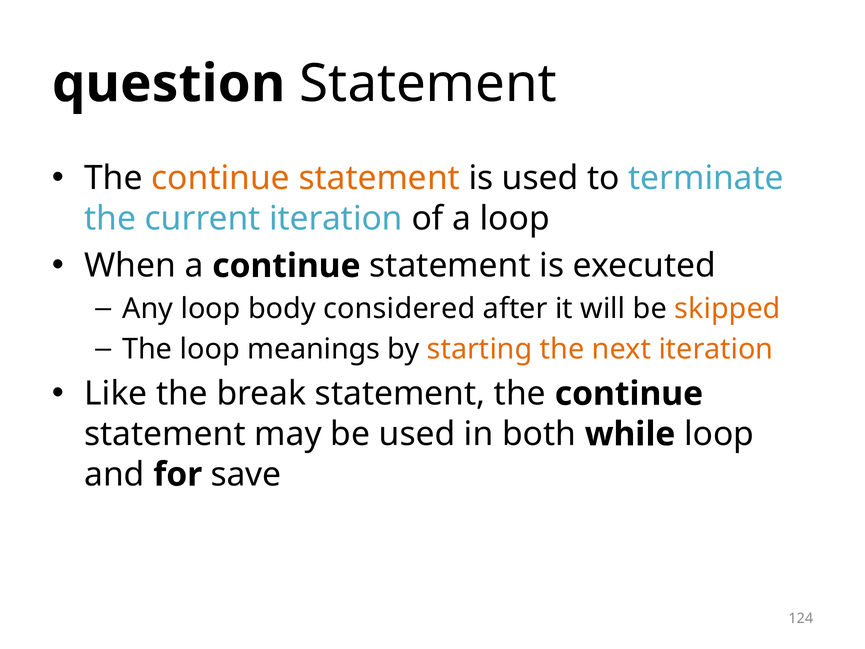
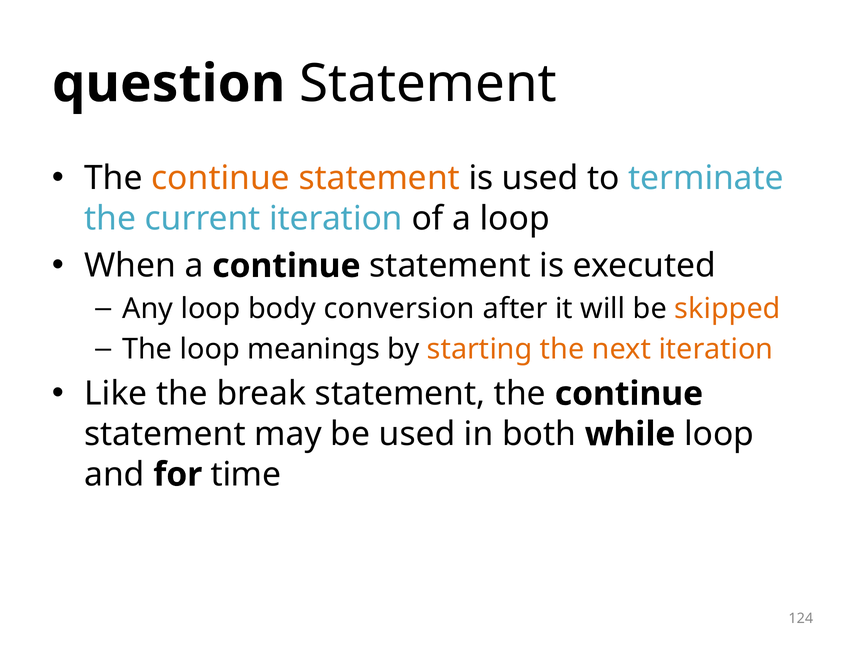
considered: considered -> conversion
save: save -> time
